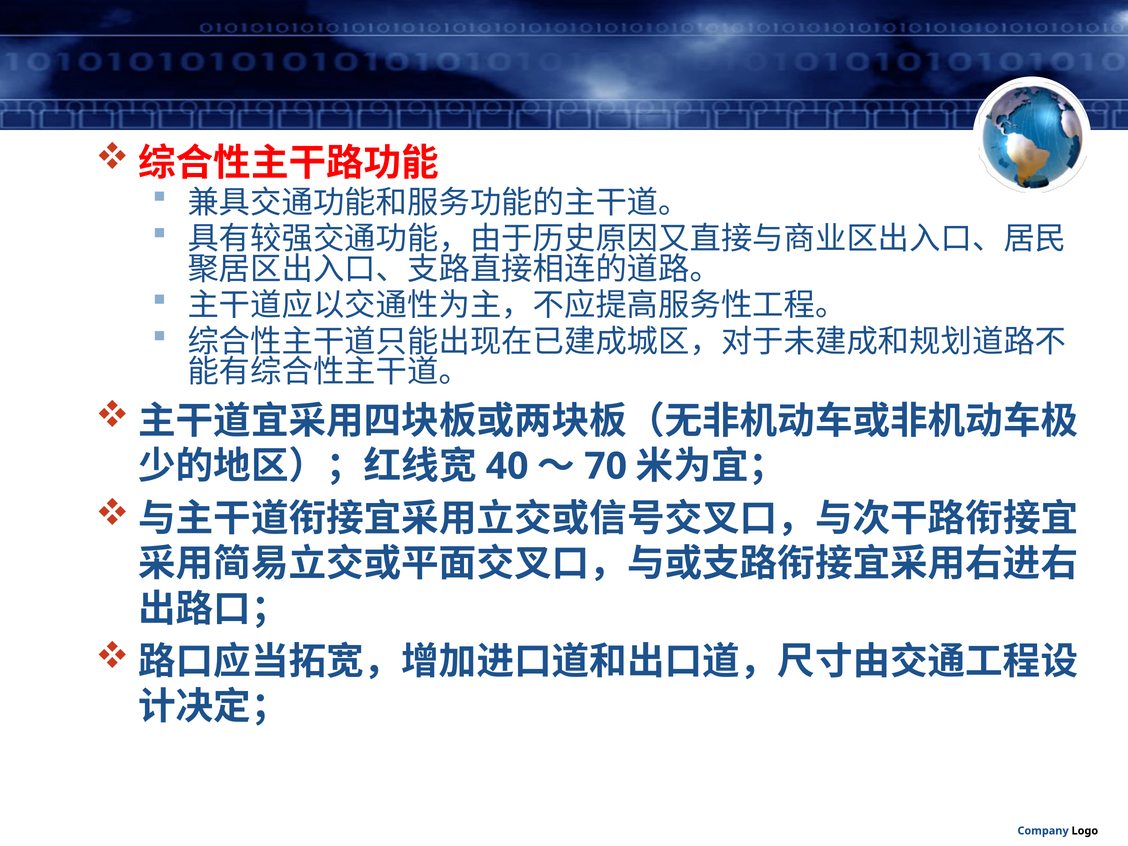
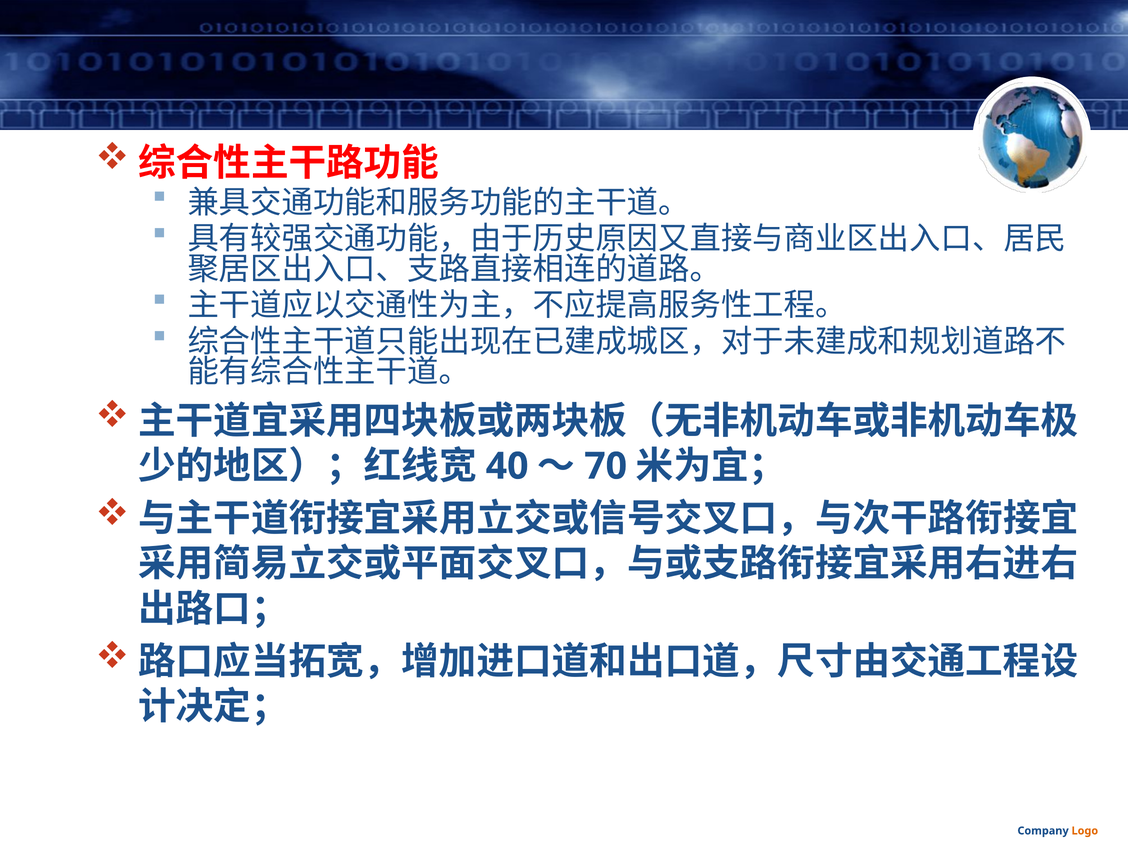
Logo colour: black -> orange
